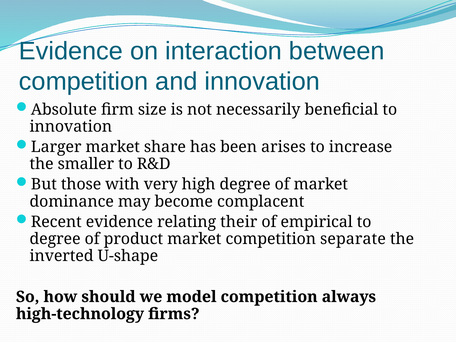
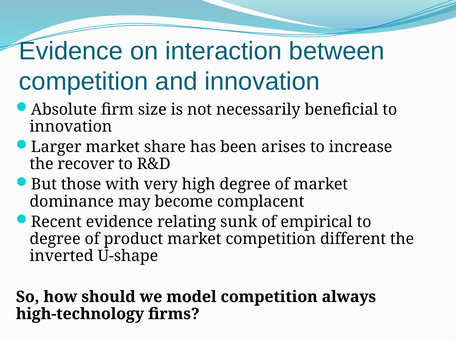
smaller: smaller -> recover
their: their -> sunk
separate: separate -> different
